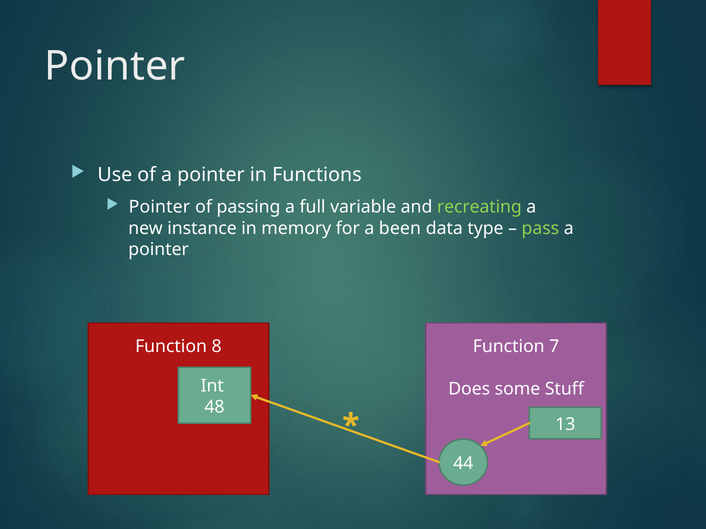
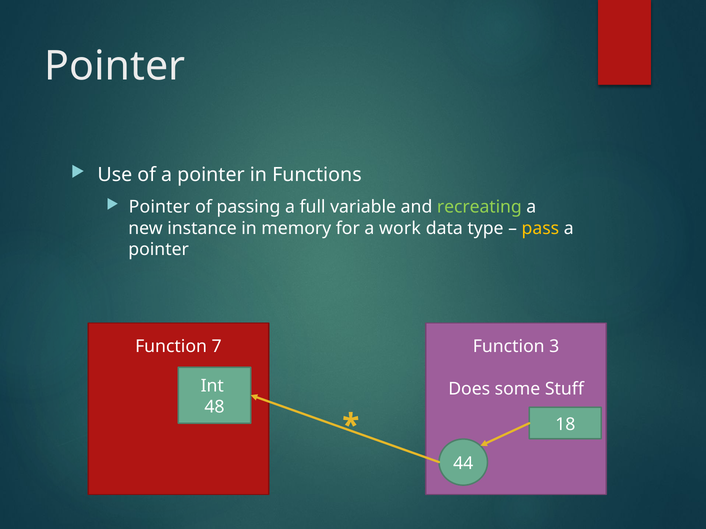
been: been -> work
pass colour: light green -> yellow
8: 8 -> 7
7: 7 -> 3
13: 13 -> 18
